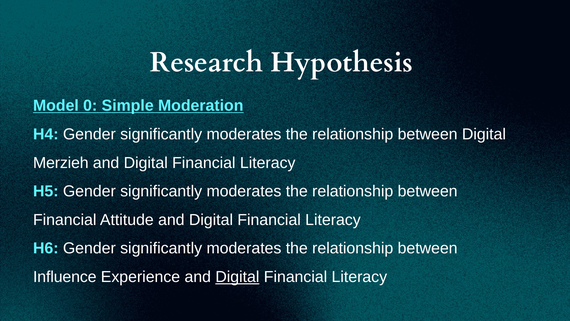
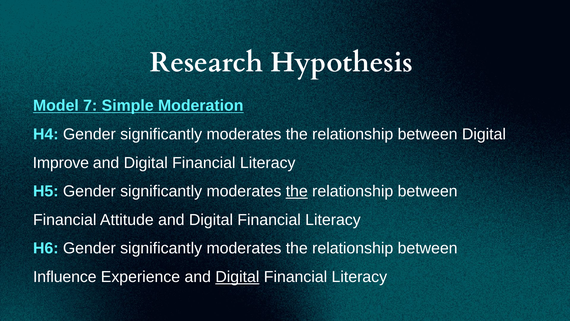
0: 0 -> 7
Merzieh: Merzieh -> Improve
the at (297, 191) underline: none -> present
